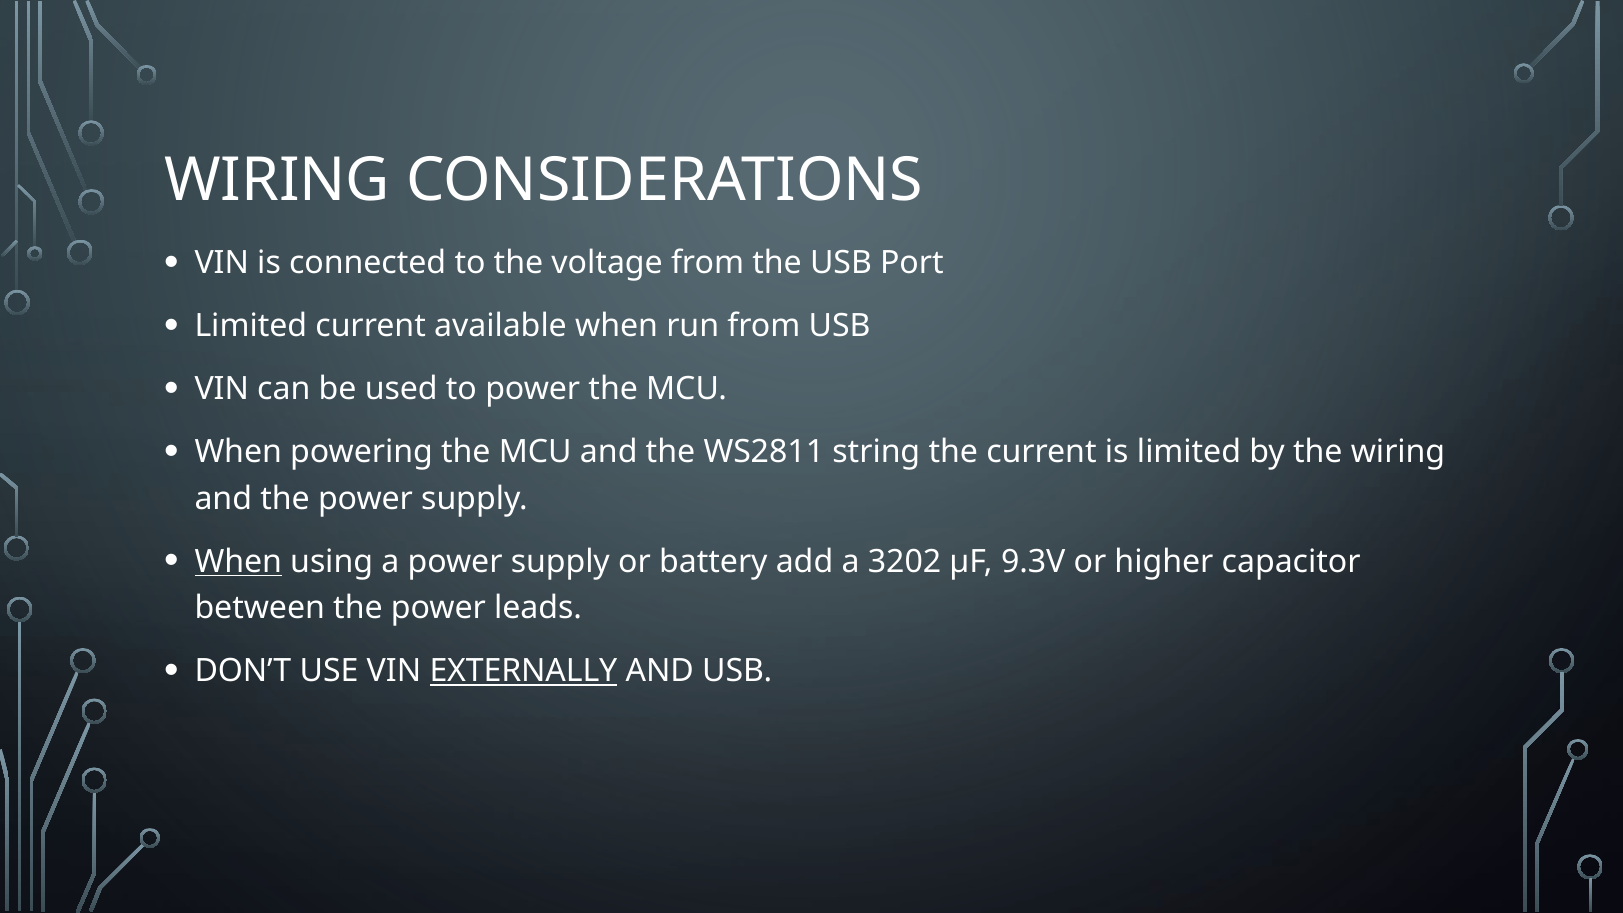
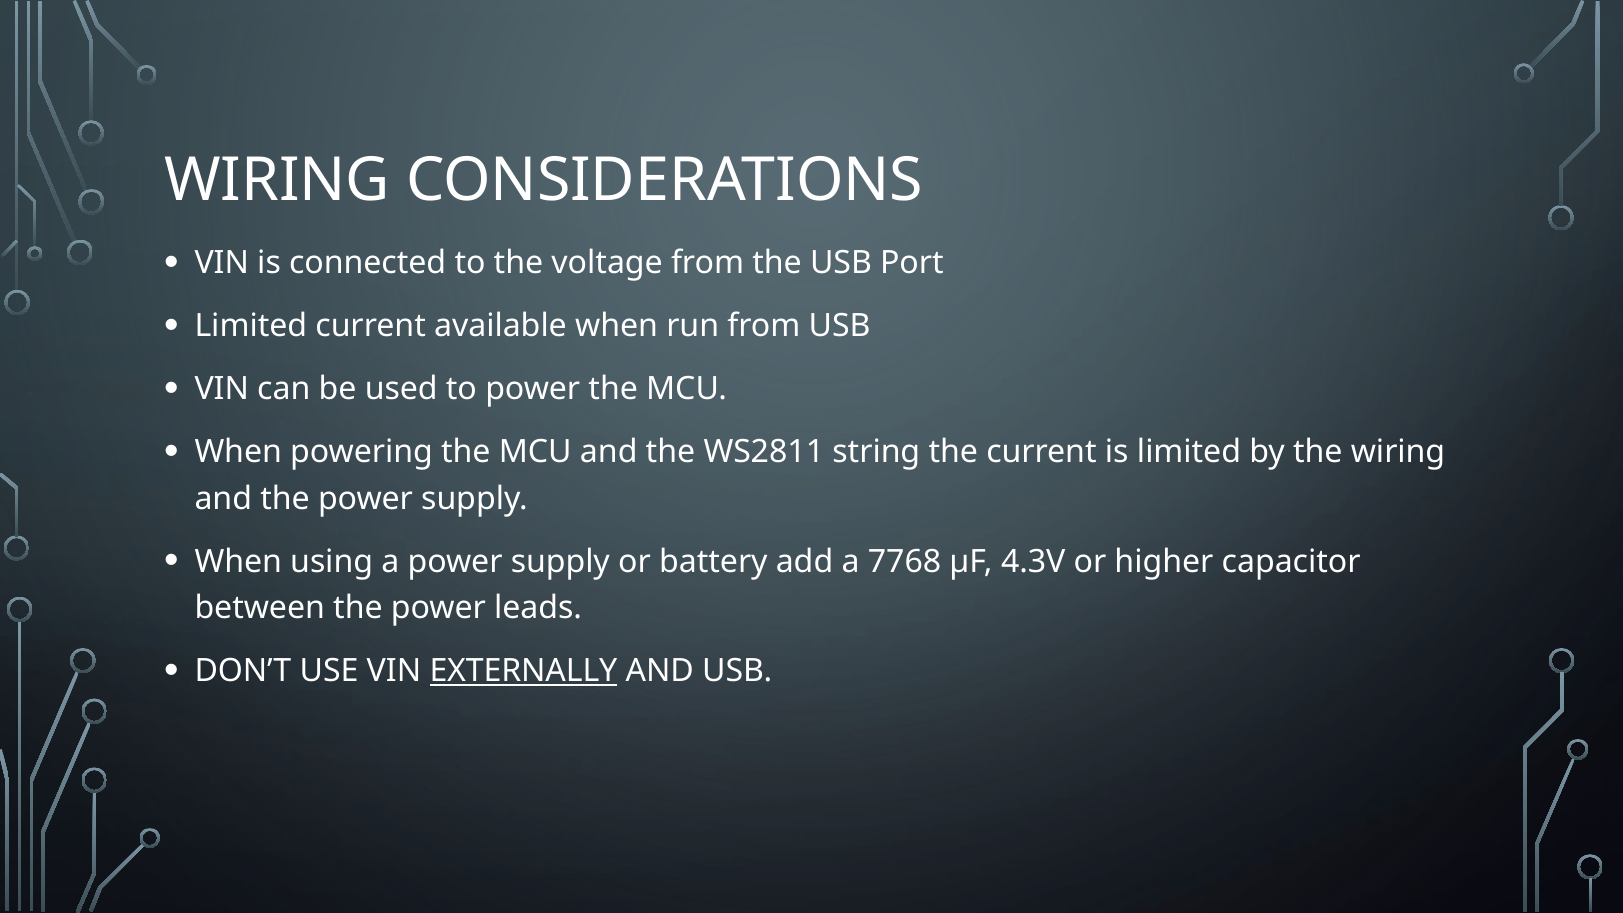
When at (238, 562) underline: present -> none
3202: 3202 -> 7768
9.3V: 9.3V -> 4.3V
